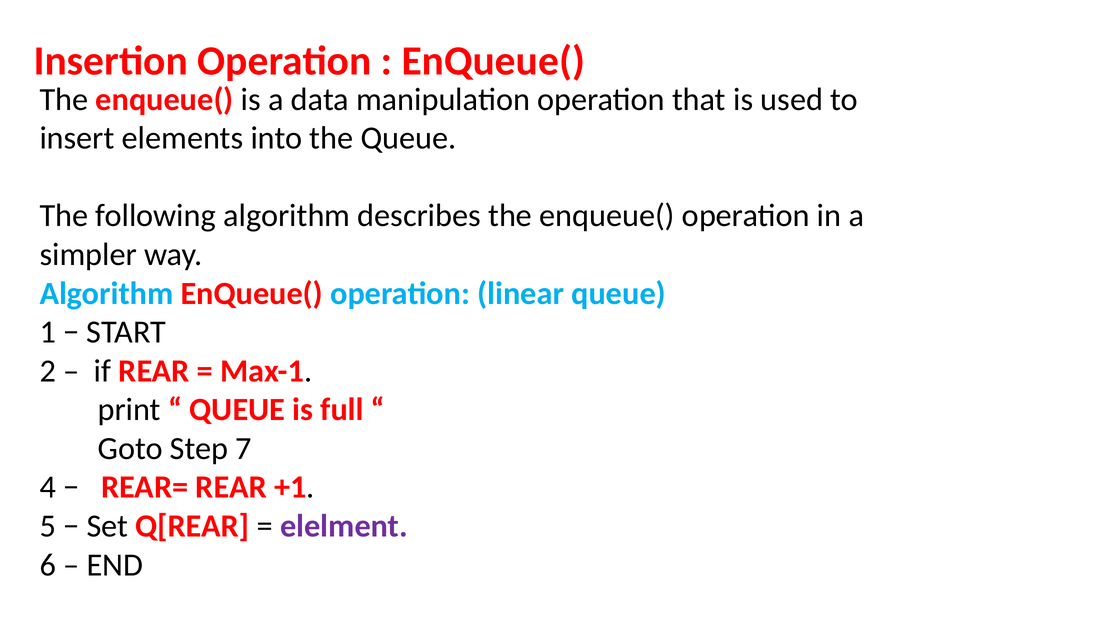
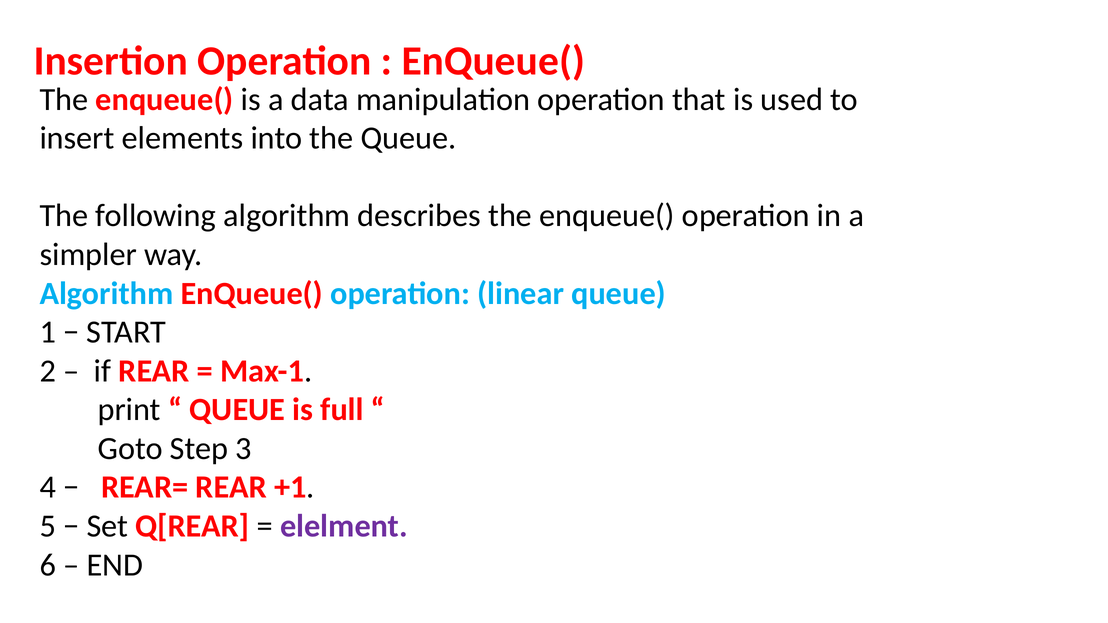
7: 7 -> 3
